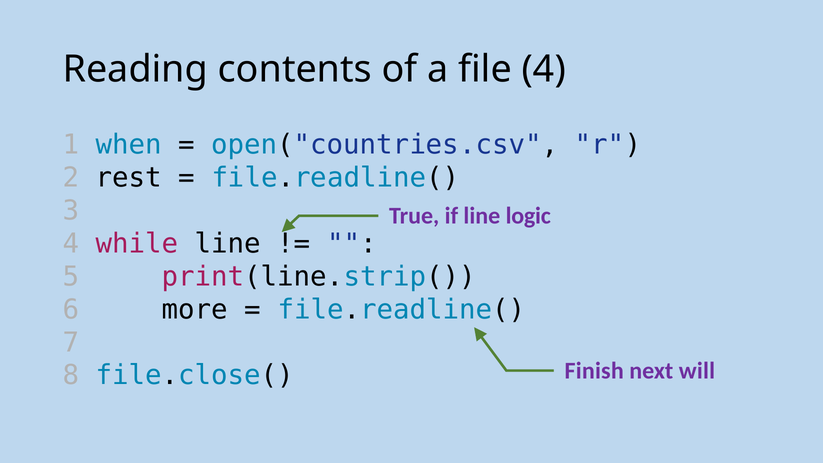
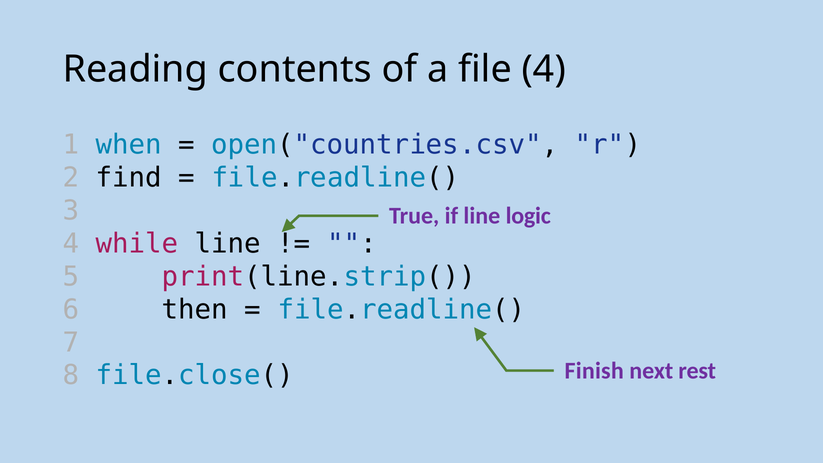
rest: rest -> find
more: more -> then
will: will -> rest
